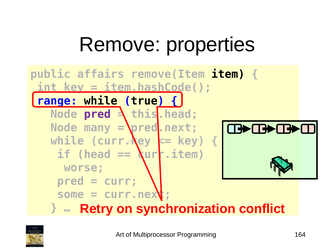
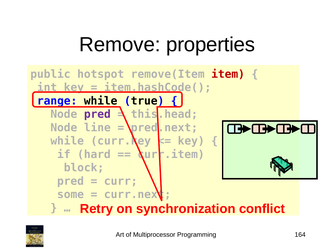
affairs: affairs -> hotspot
item colour: black -> red
many: many -> line
head: head -> hard
worse: worse -> block
